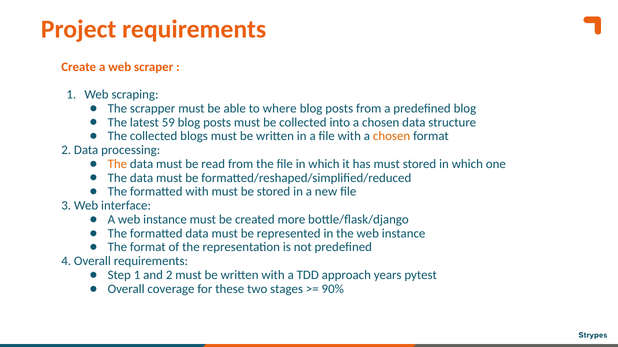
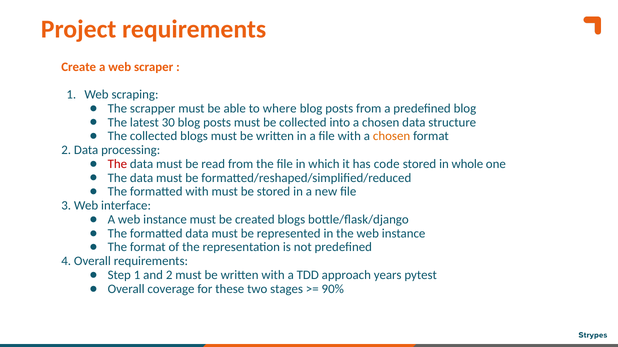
59: 59 -> 30
The at (117, 164) colour: orange -> red
has must: must -> code
stored in which: which -> whole
created more: more -> blogs
